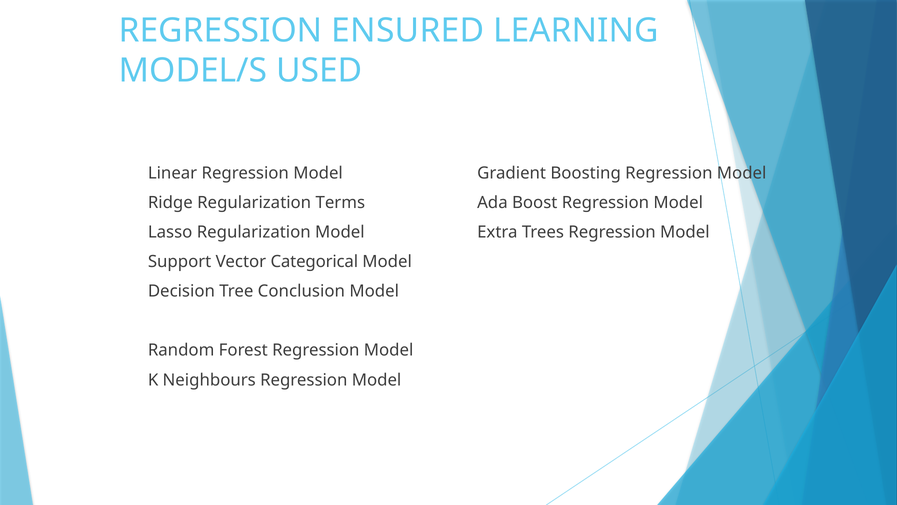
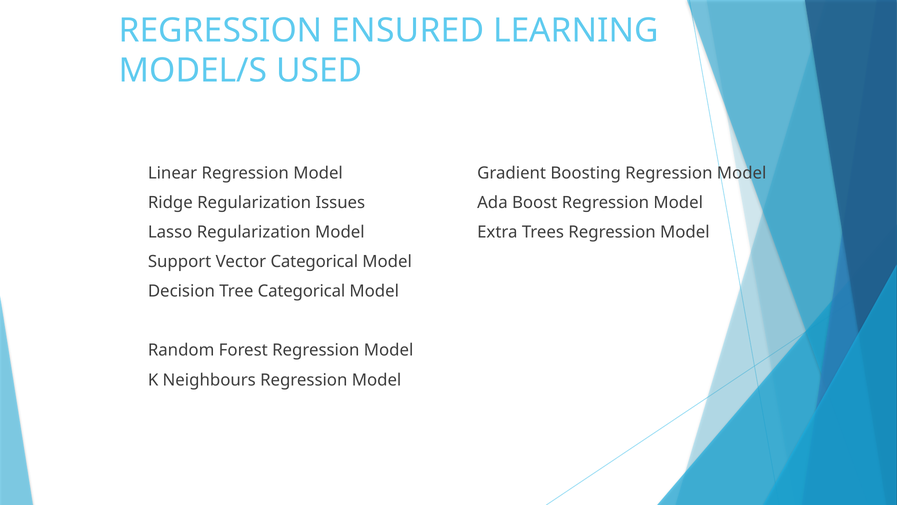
Terms: Terms -> Issues
Tree Conclusion: Conclusion -> Categorical
